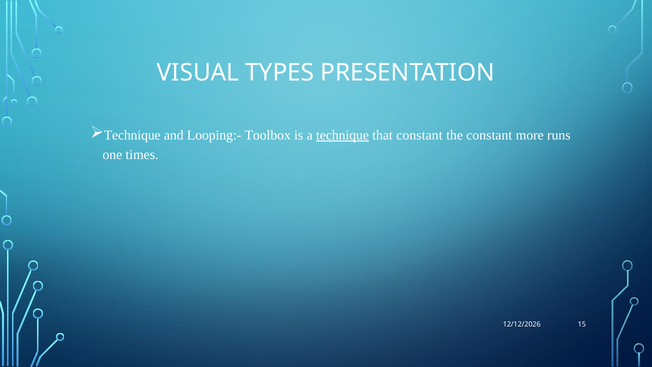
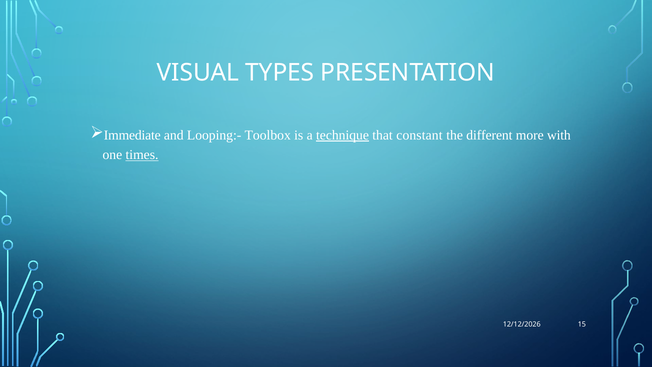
Technique at (132, 135): Technique -> Immediate
the constant: constant -> different
runs: runs -> with
times underline: none -> present
